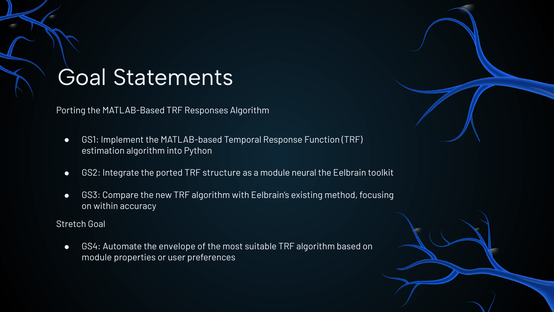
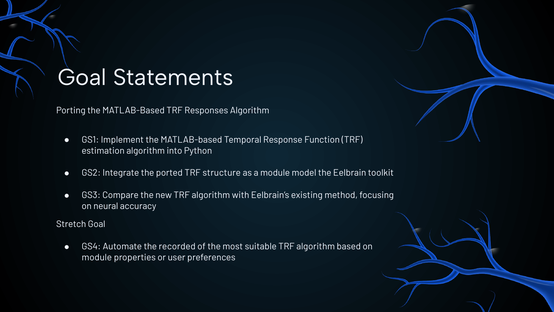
neural: neural -> model
within: within -> neural
envelope: envelope -> recorded
